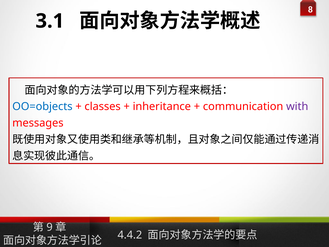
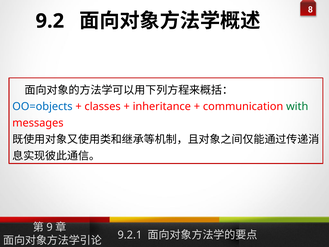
3.1: 3.1 -> 9.2
with colour: purple -> green
4.4.2: 4.4.2 -> 9.2.1
